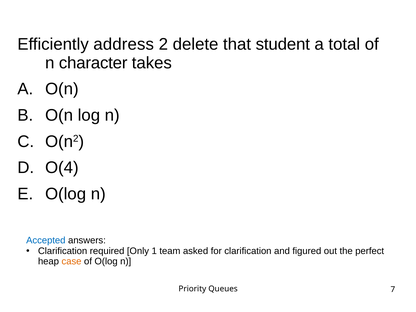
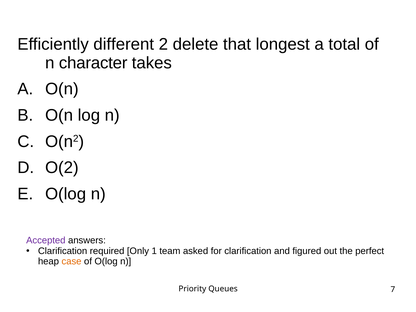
address: address -> different
student: student -> longest
O(4: O(4 -> O(2
Accepted colour: blue -> purple
